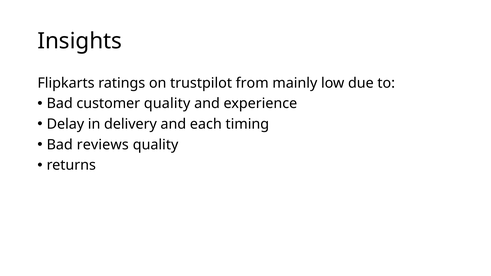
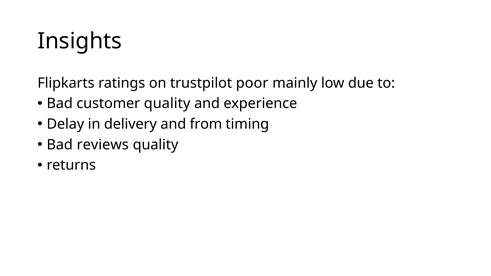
from: from -> poor
each: each -> from
